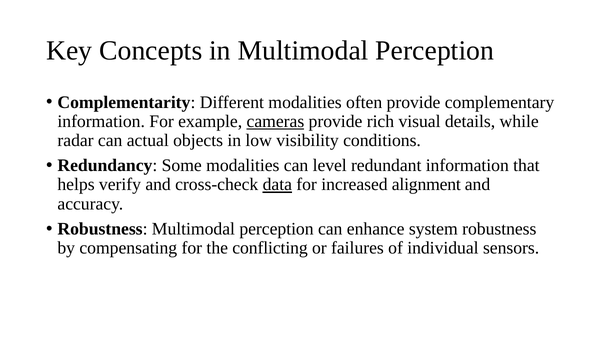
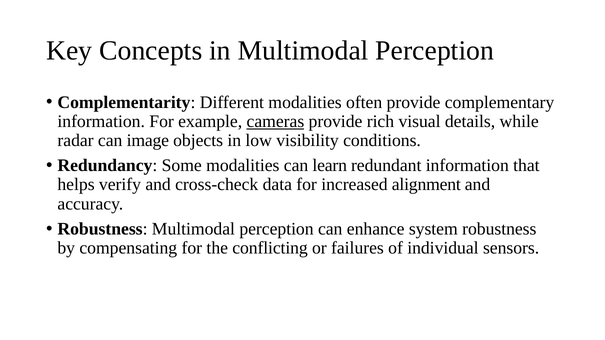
actual: actual -> image
level: level -> learn
data underline: present -> none
